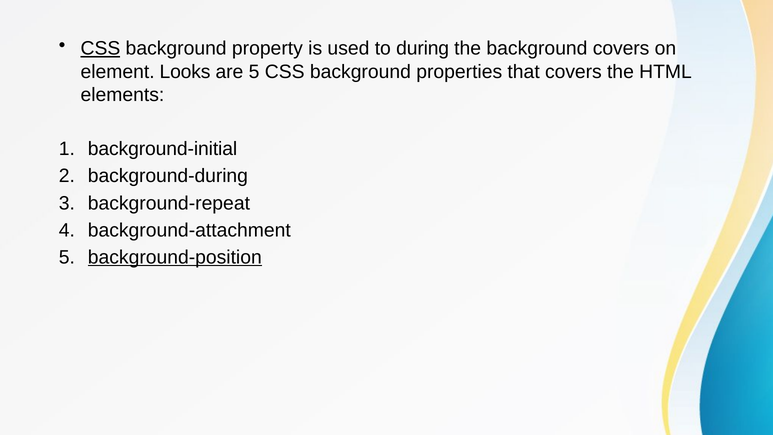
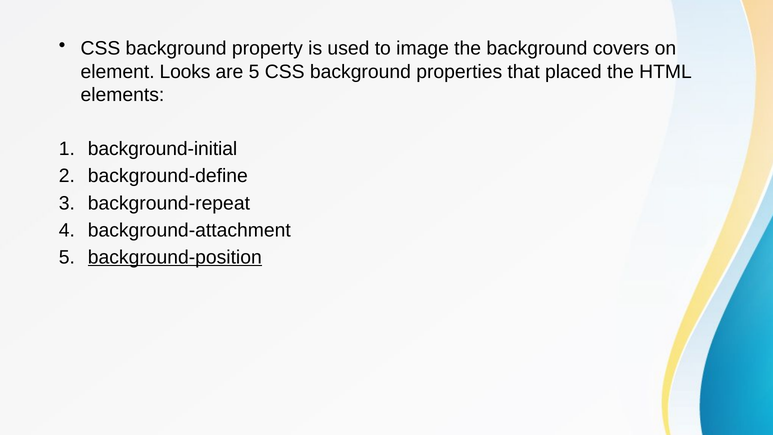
CSS at (100, 48) underline: present -> none
during: during -> image
that covers: covers -> placed
background-during: background-during -> background-define
